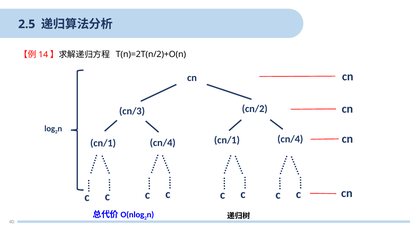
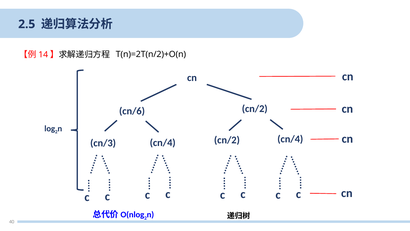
cn/3: cn/3 -> cn/6
cn/1 at (103, 143): cn/1 -> cn/3
cn/4 cn/1: cn/1 -> cn/2
